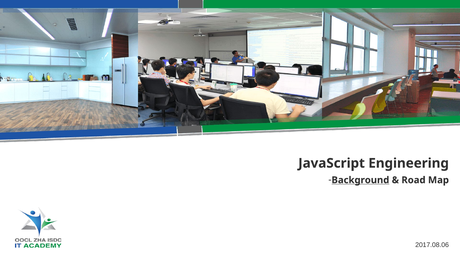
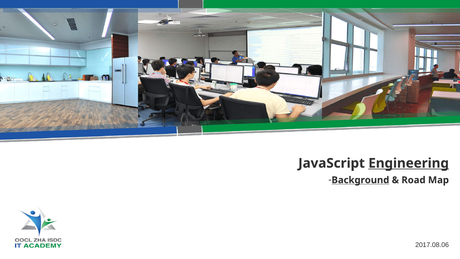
Engineering underline: none -> present
